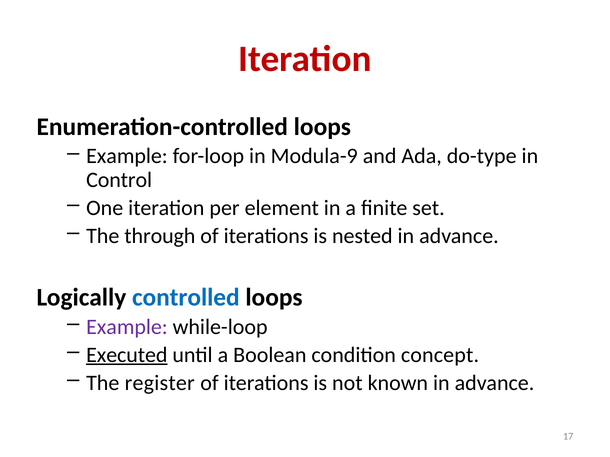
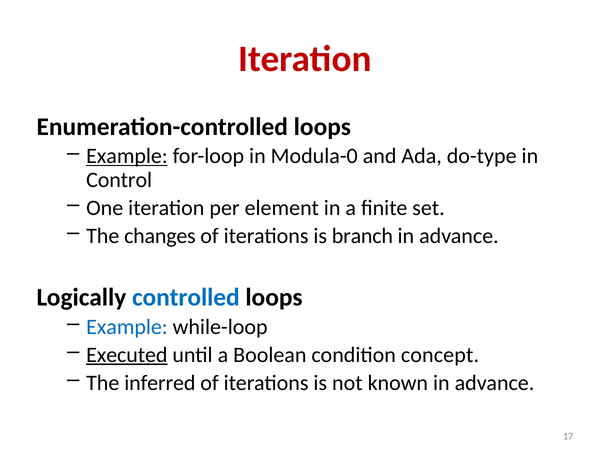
Example at (127, 156) underline: none -> present
Modula-9: Modula-9 -> Modula-0
through: through -> changes
nested: nested -> branch
Example at (127, 327) colour: purple -> blue
register: register -> inferred
